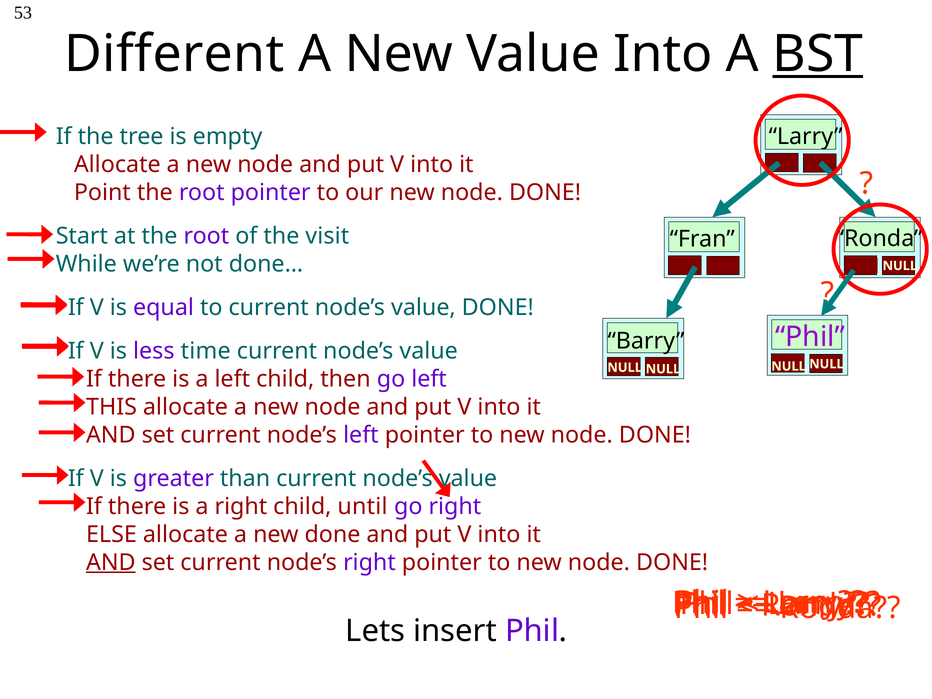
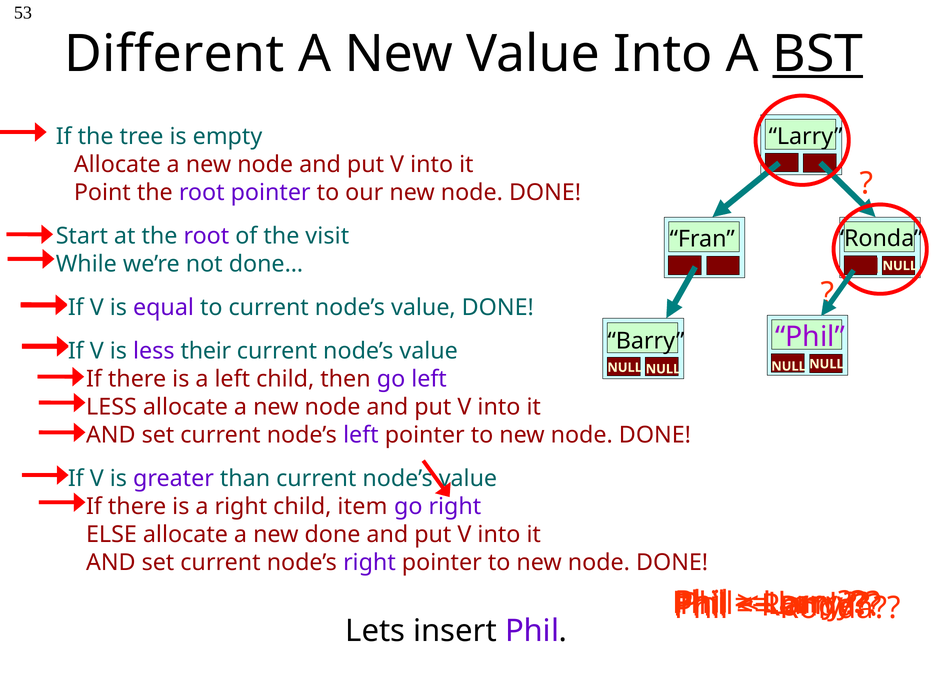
time: time -> their
THIS at (112, 407): THIS -> LESS
until: until -> item
AND at (111, 562) underline: present -> none
